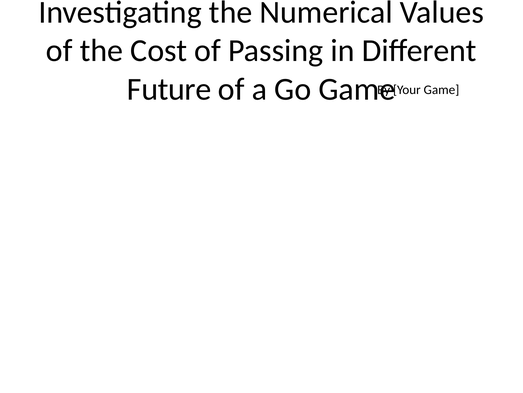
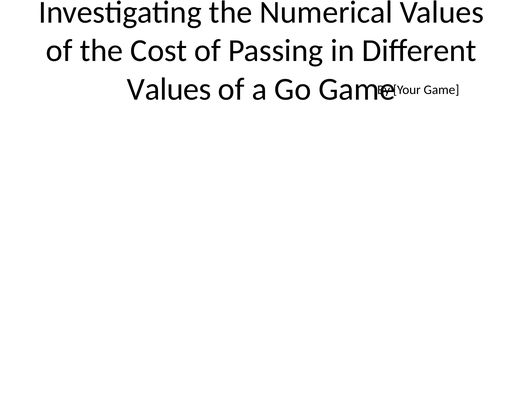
Future at (169, 89): Future -> Values
